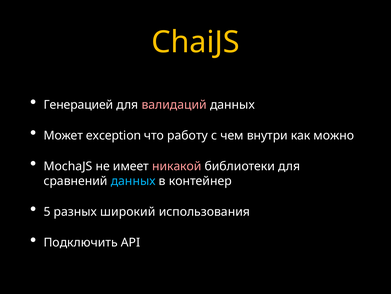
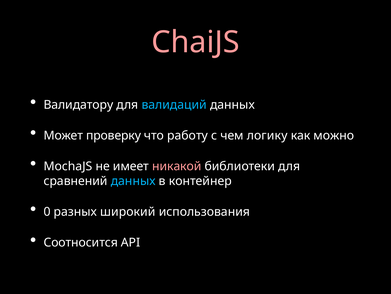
ChaiJS colour: yellow -> pink
Генерацией: Генерацией -> Валидатору
валидаций colour: pink -> light blue
exception: exception -> проверку
внутри: внутри -> логику
5: 5 -> 0
Подключить: Подключить -> Соотносится
